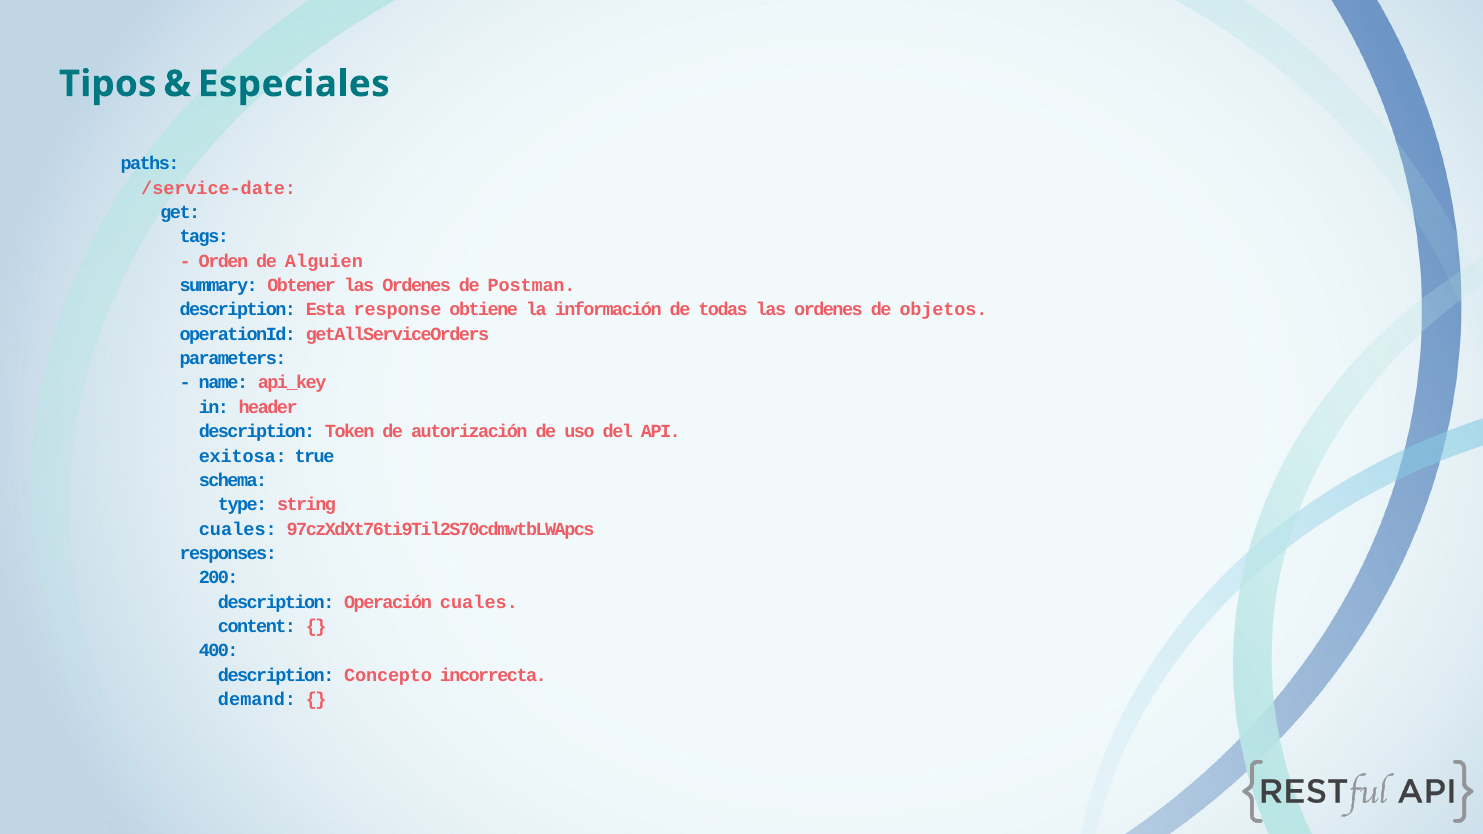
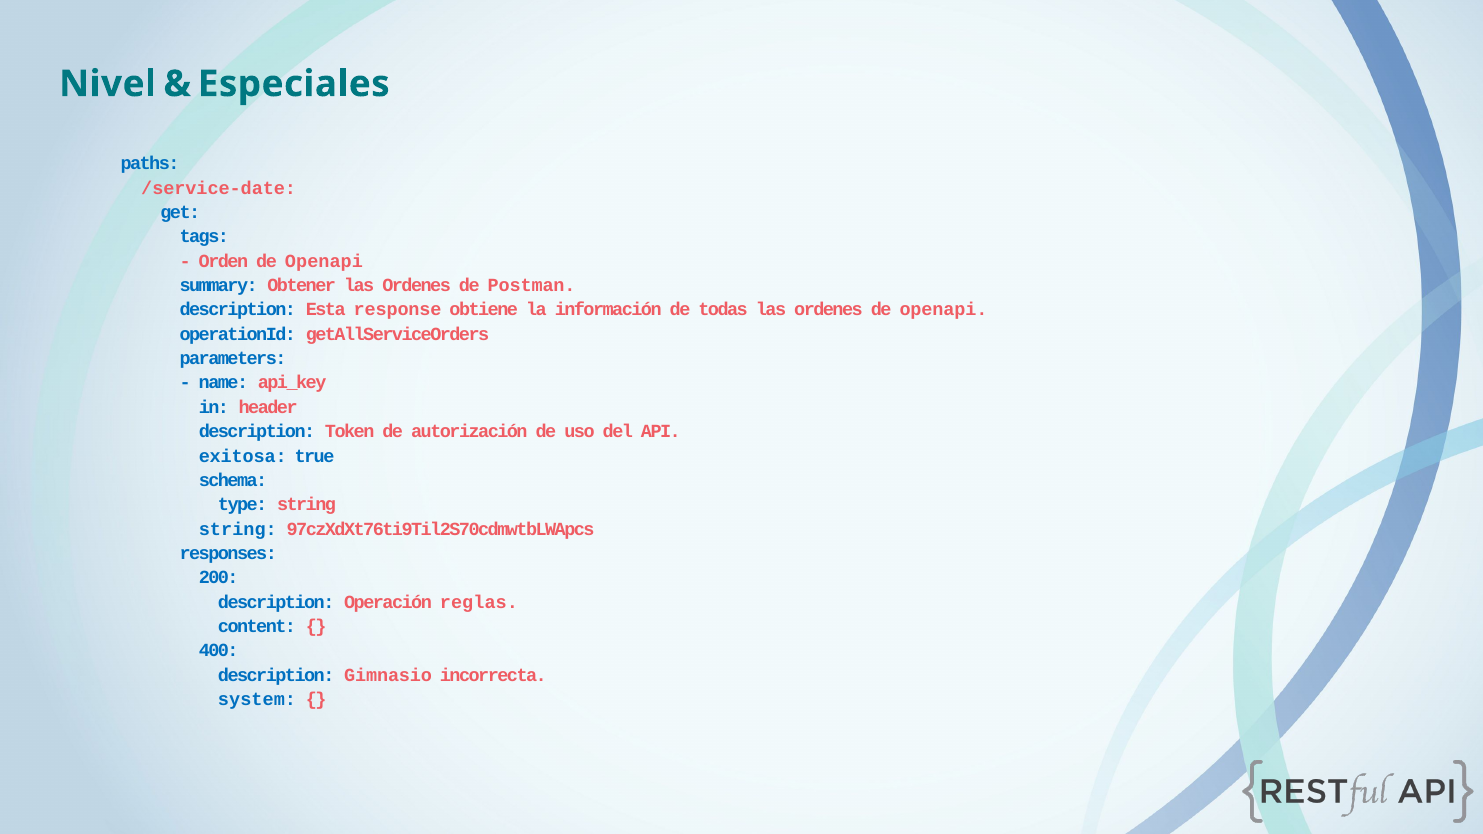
Tipos: Tipos -> Nivel
Orden de Alguien: Alguien -> Openapi
ordenes de objetos: objetos -> openapi
cuales at (238, 529): cuales -> string
Operación cuales: cuales -> reglas
Concepto: Concepto -> Gimnasio
demand: demand -> system
